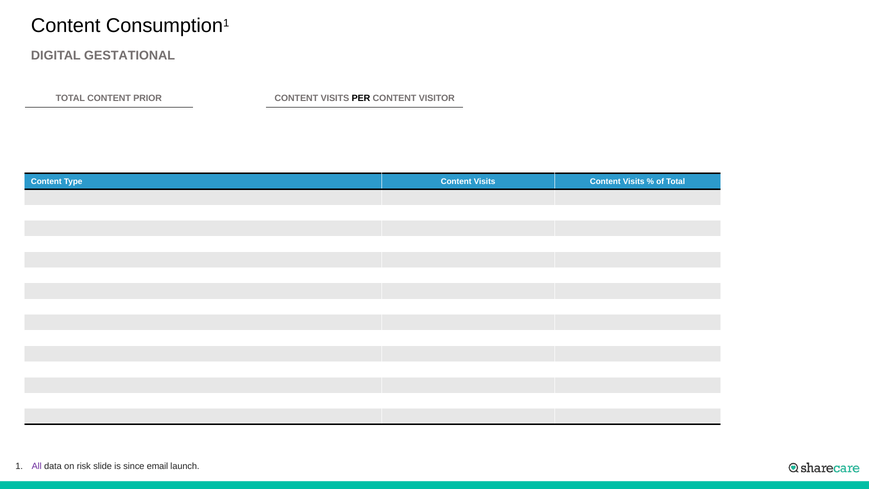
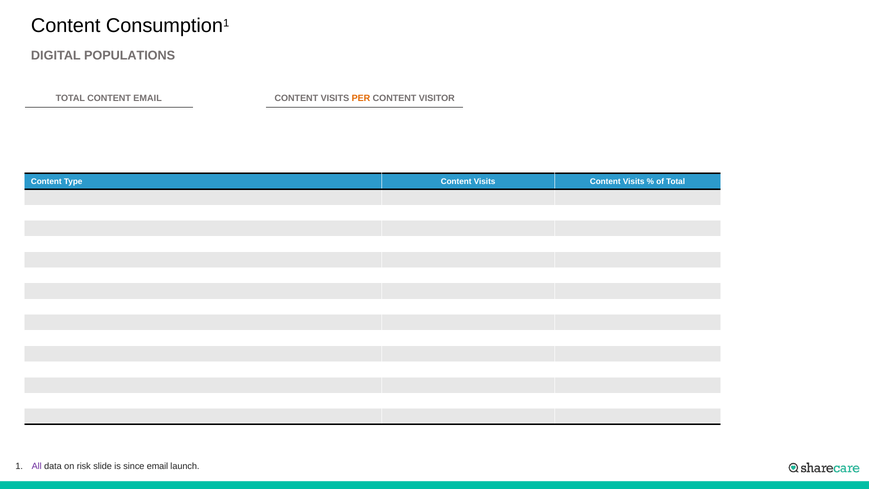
GESTATIONAL: GESTATIONAL -> POPULATIONS
CONTENT PRIOR: PRIOR -> EMAIL
PER colour: black -> orange
